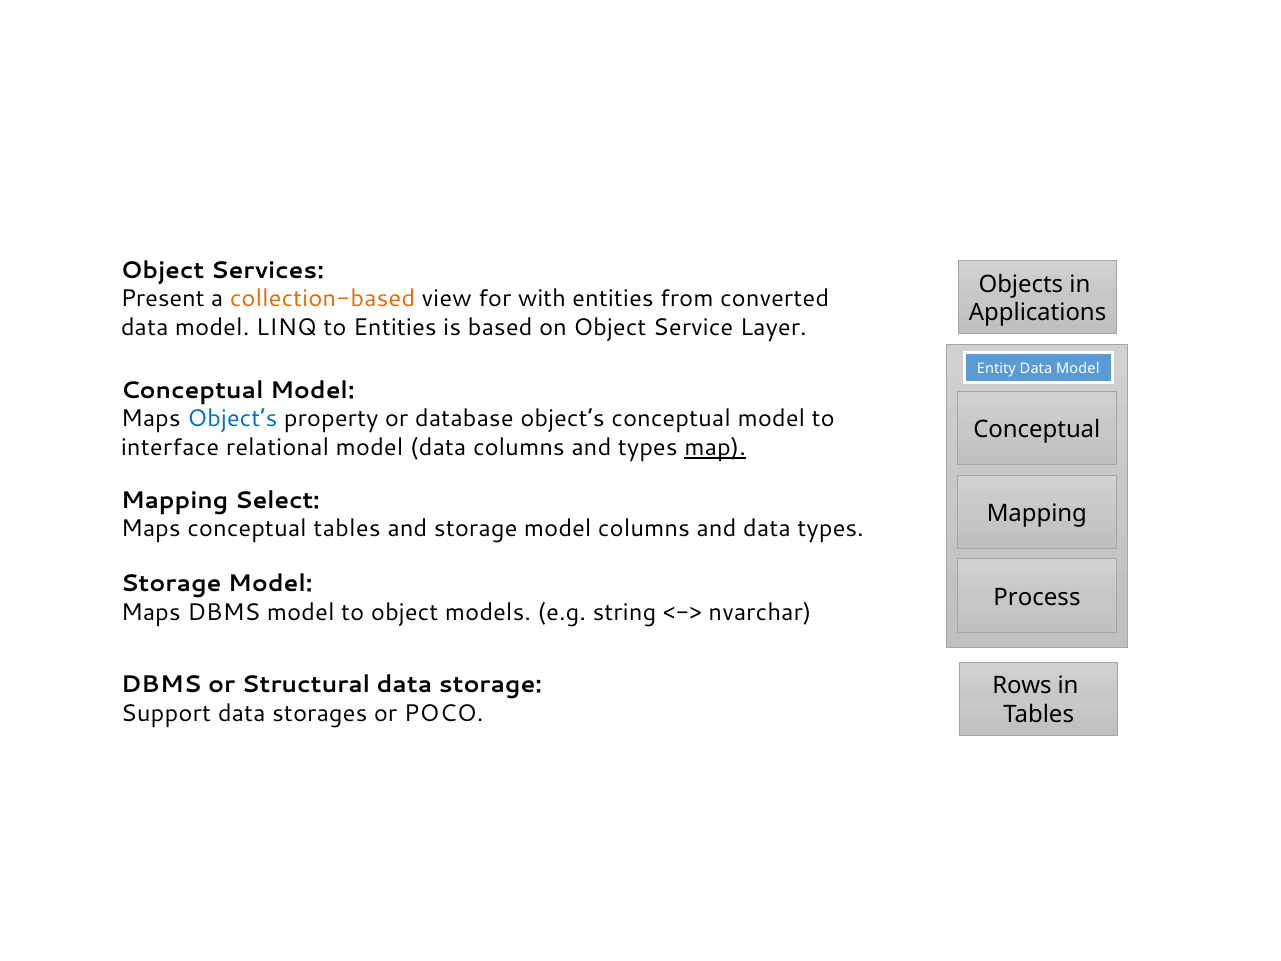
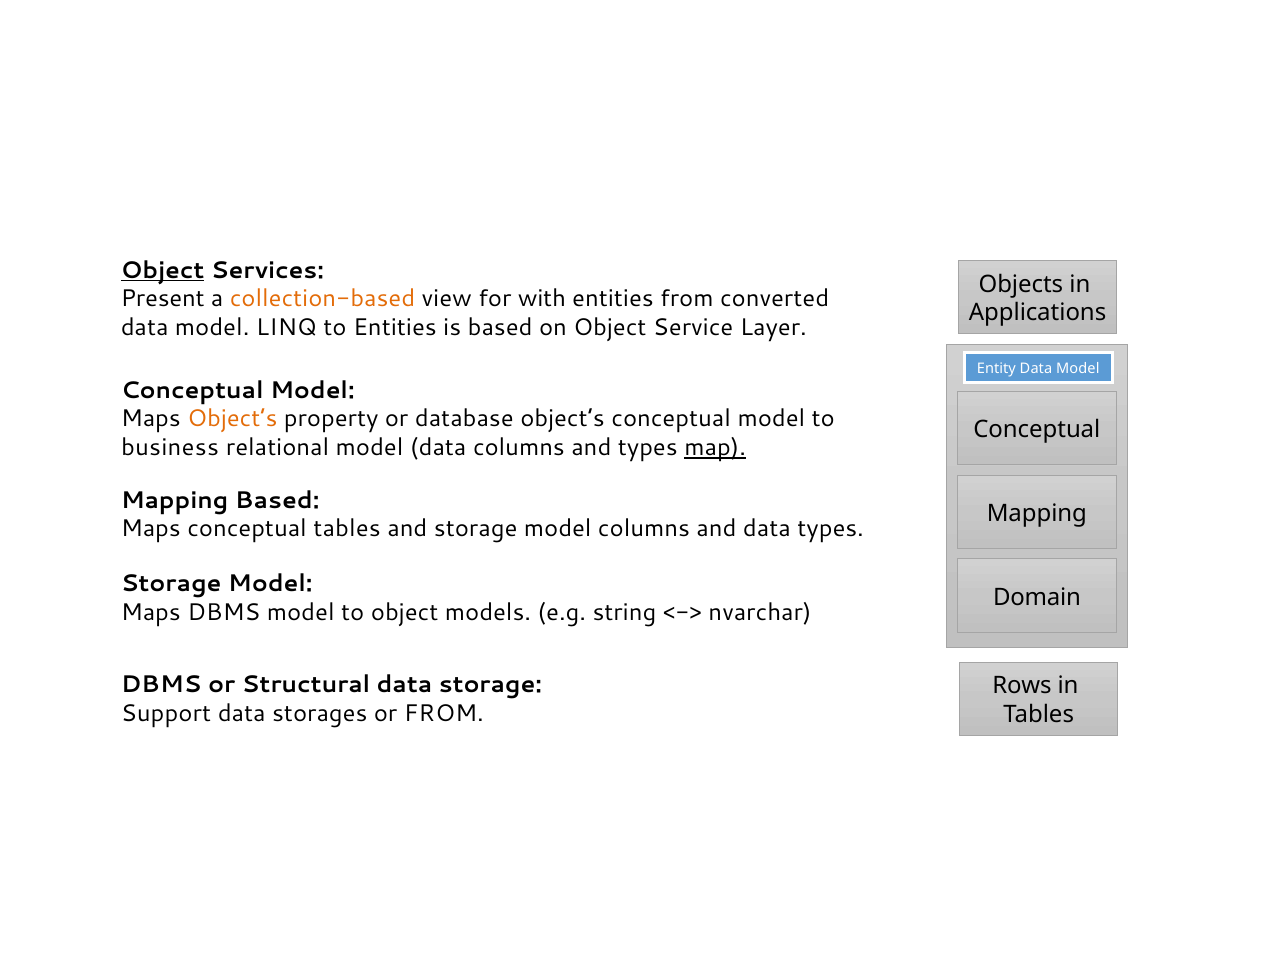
Object at (163, 270) underline: none -> present
Object’s at (232, 419) colour: blue -> orange
interface: interface -> business
Mapping Select: Select -> Based
Process: Process -> Domain
or POCO: POCO -> FROM
